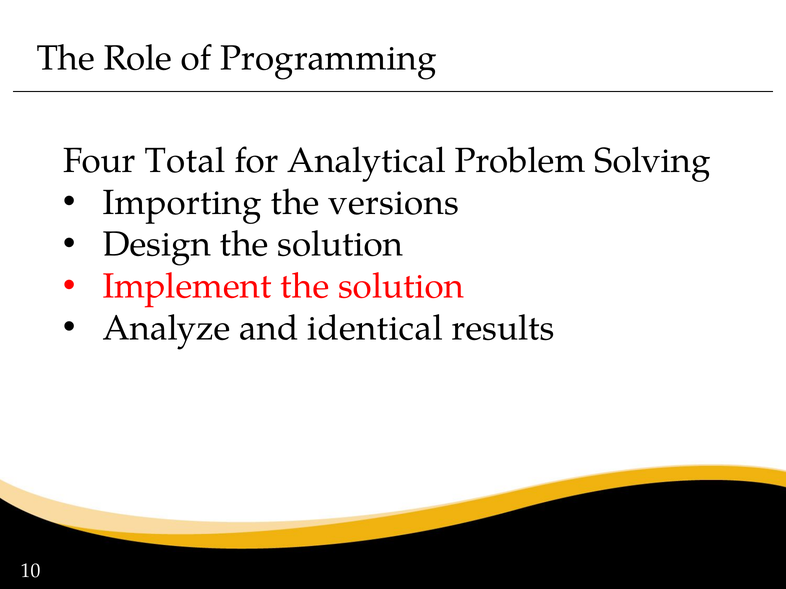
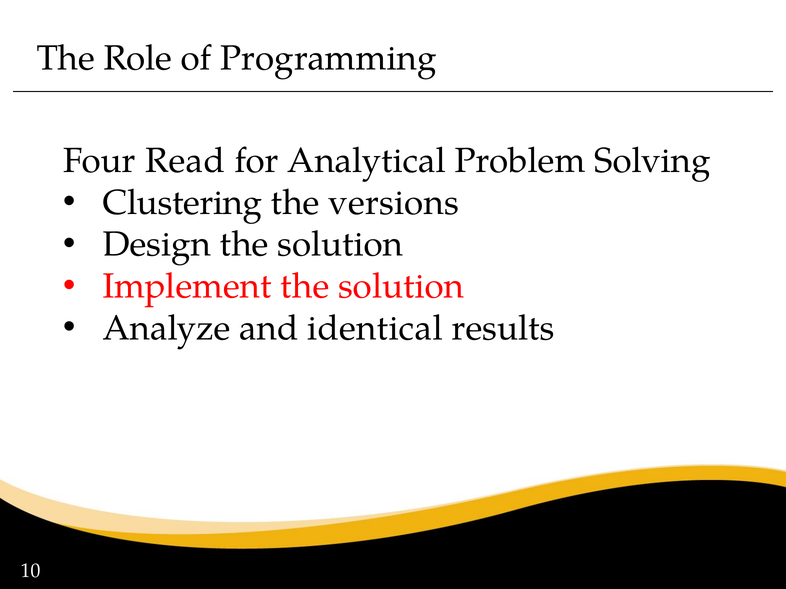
Total: Total -> Read
Importing: Importing -> Clustering
